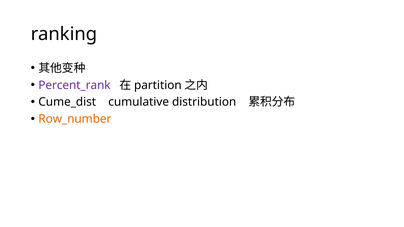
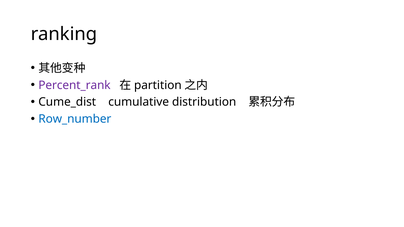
Row_number colour: orange -> blue
